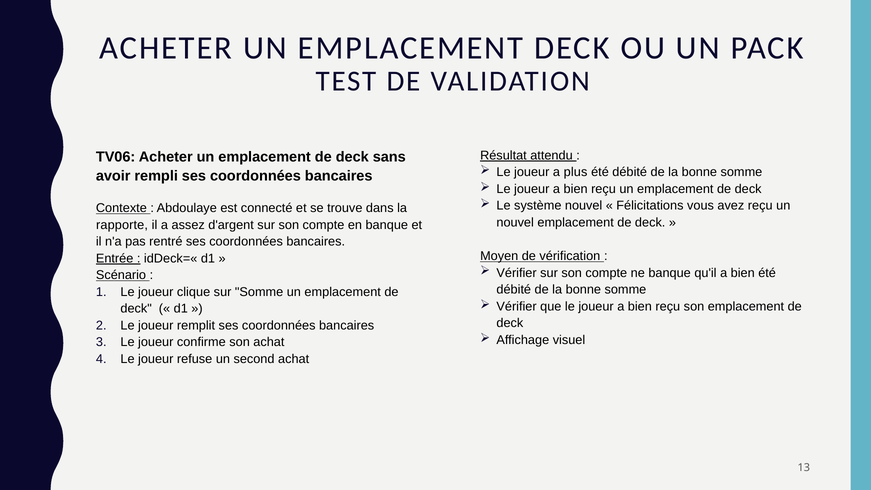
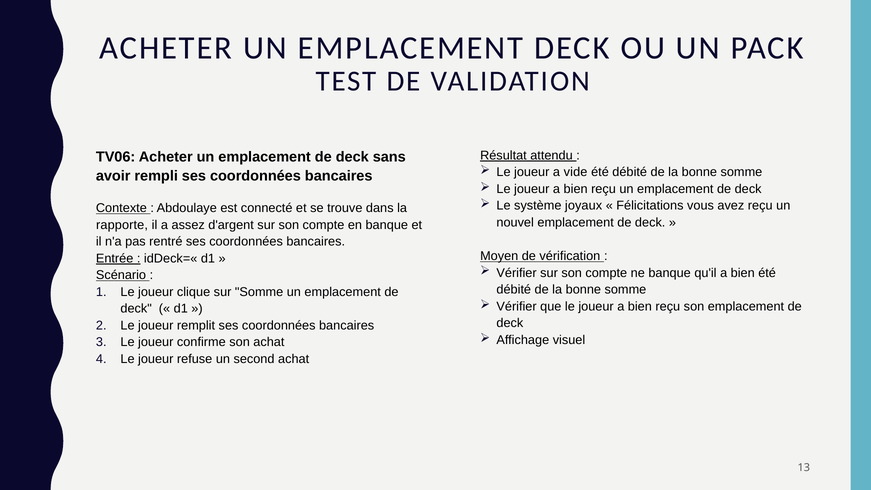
plus: plus -> vide
système nouvel: nouvel -> joyaux
